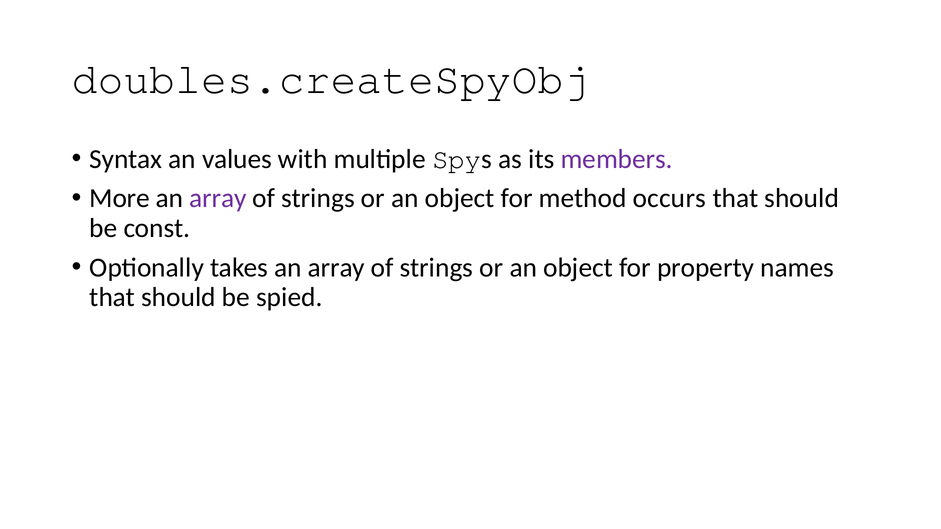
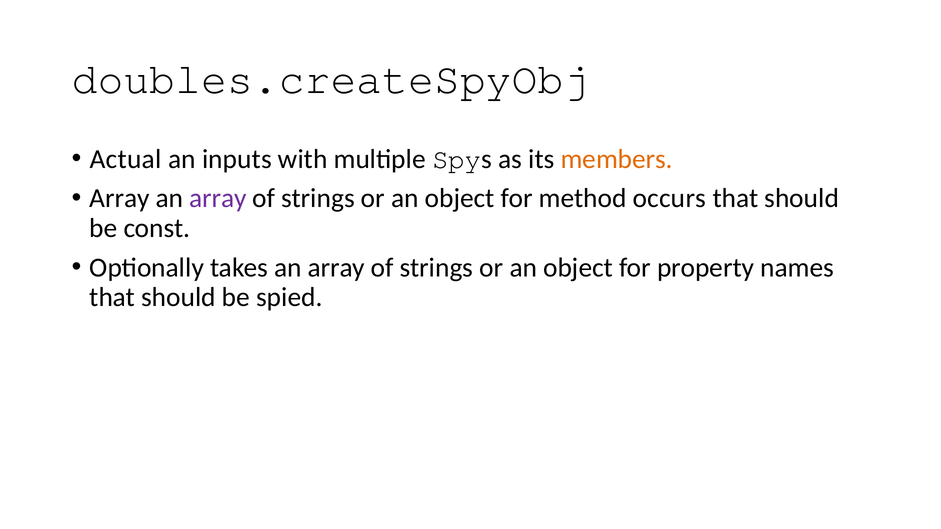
Syntax: Syntax -> Actual
values: values -> inputs
members colour: purple -> orange
More at (120, 199): More -> Array
